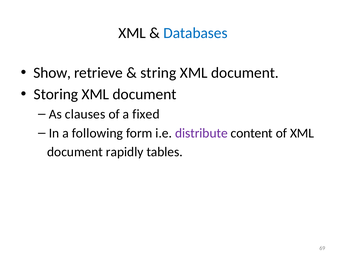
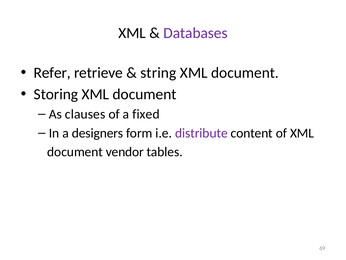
Databases colour: blue -> purple
Show: Show -> Refer
following: following -> designers
rapidly: rapidly -> vendor
